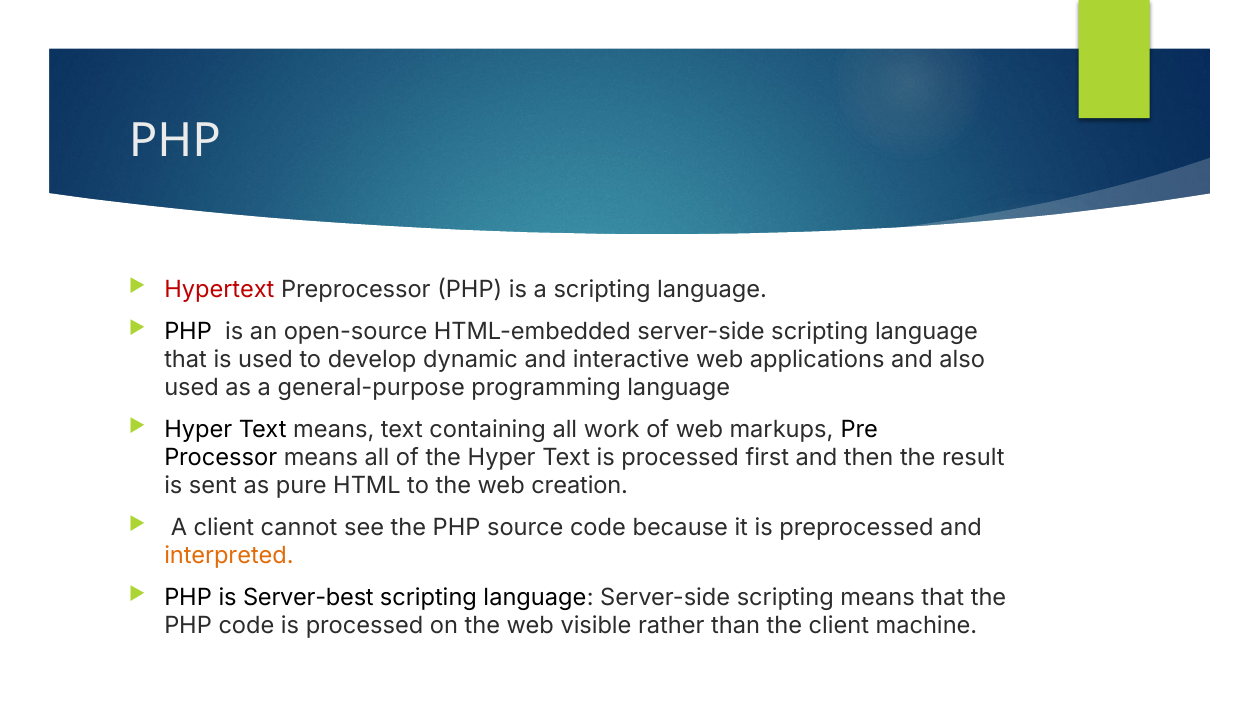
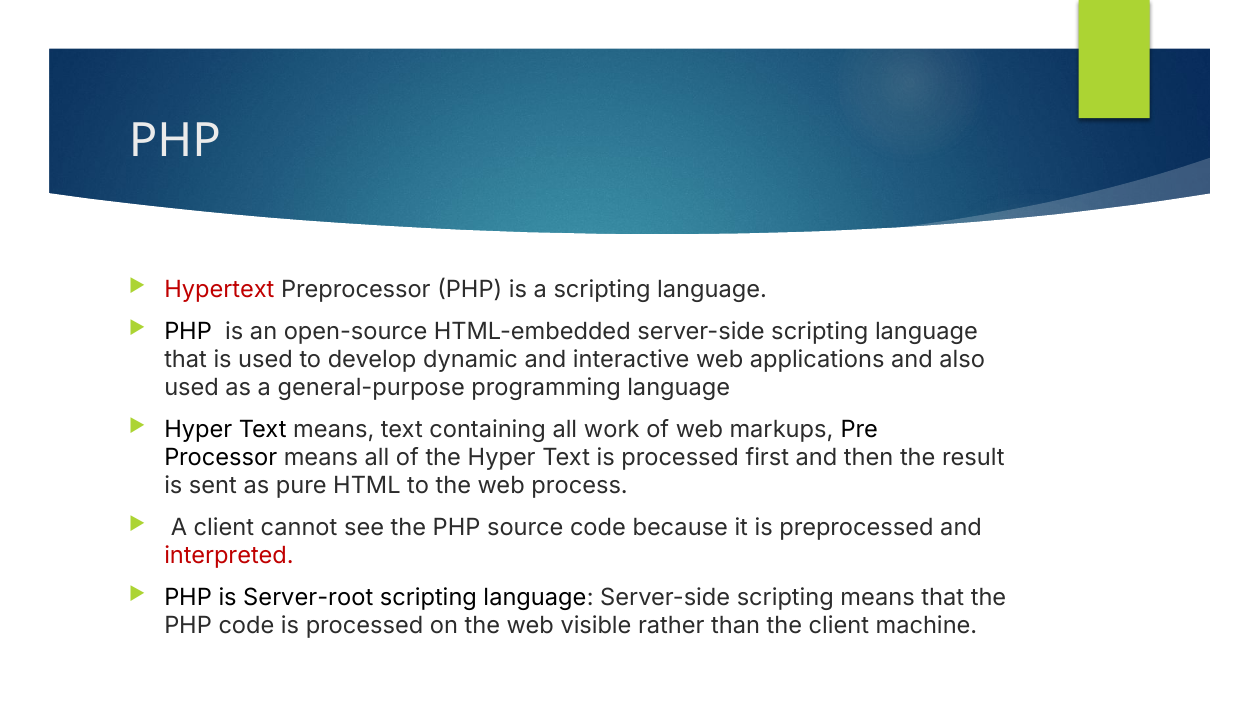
creation: creation -> process
interpreted colour: orange -> red
Server-best: Server-best -> Server-root
